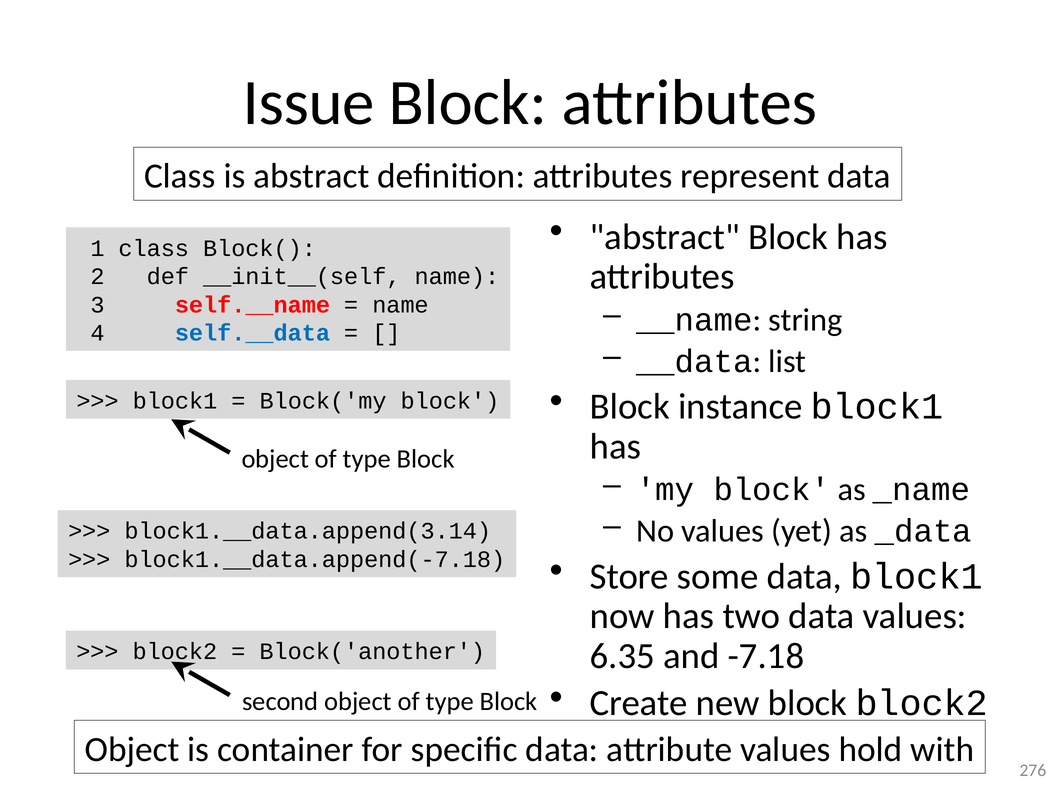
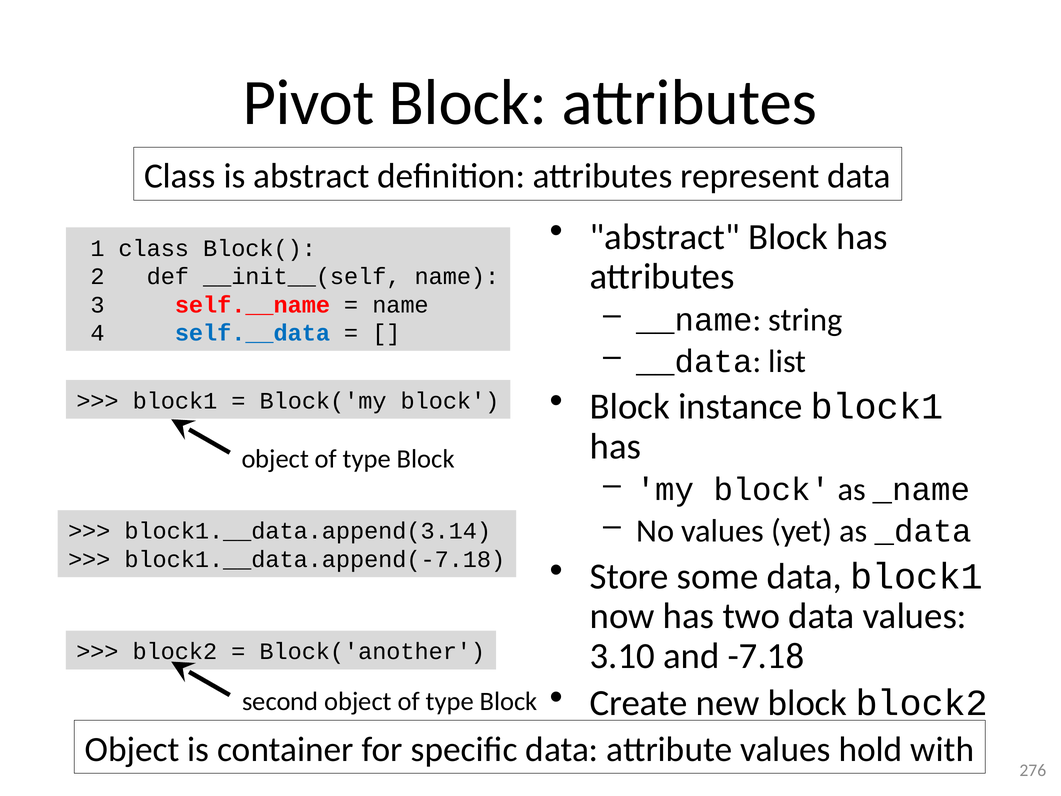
Issue: Issue -> Pivot
6.35: 6.35 -> 3.10
